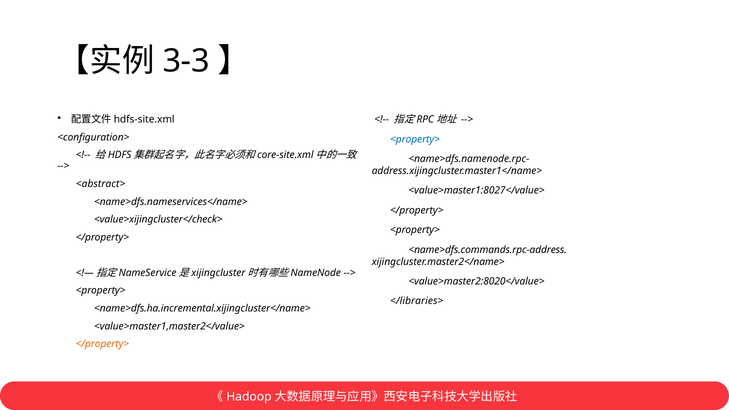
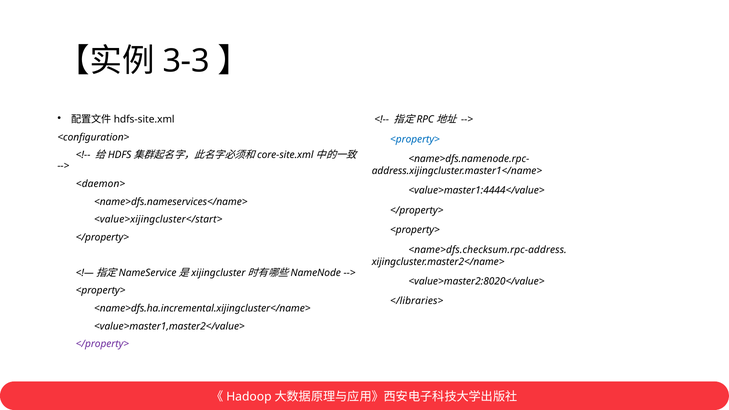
<abstract>: <abstract> -> <daemon>
<value>master1:8027</value>: <value>master1:8027</value> -> <value>master1:4444</value>
<value>xijingcluster</check>: <value>xijingcluster</check> -> <value>xijingcluster</start>
<name>dfs.commands.rpc-address: <name>dfs.commands.rpc-address -> <name>dfs.checksum.rpc-address
</property> at (102, 344) colour: orange -> purple
